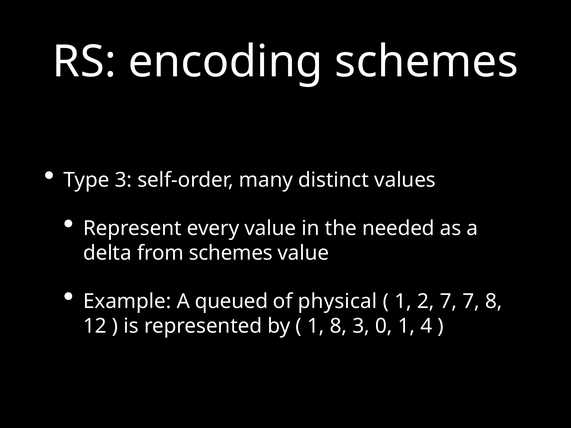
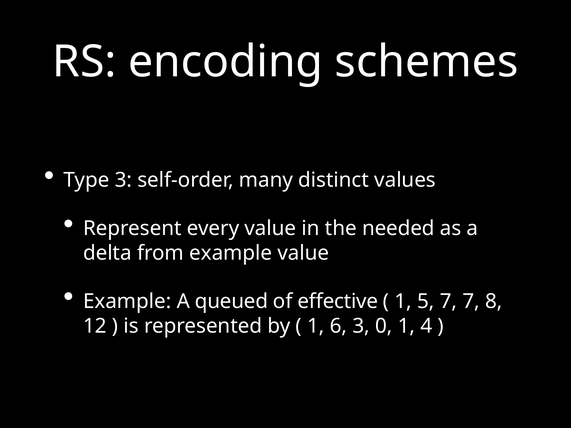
from schemes: schemes -> example
physical: physical -> effective
2: 2 -> 5
1 8: 8 -> 6
